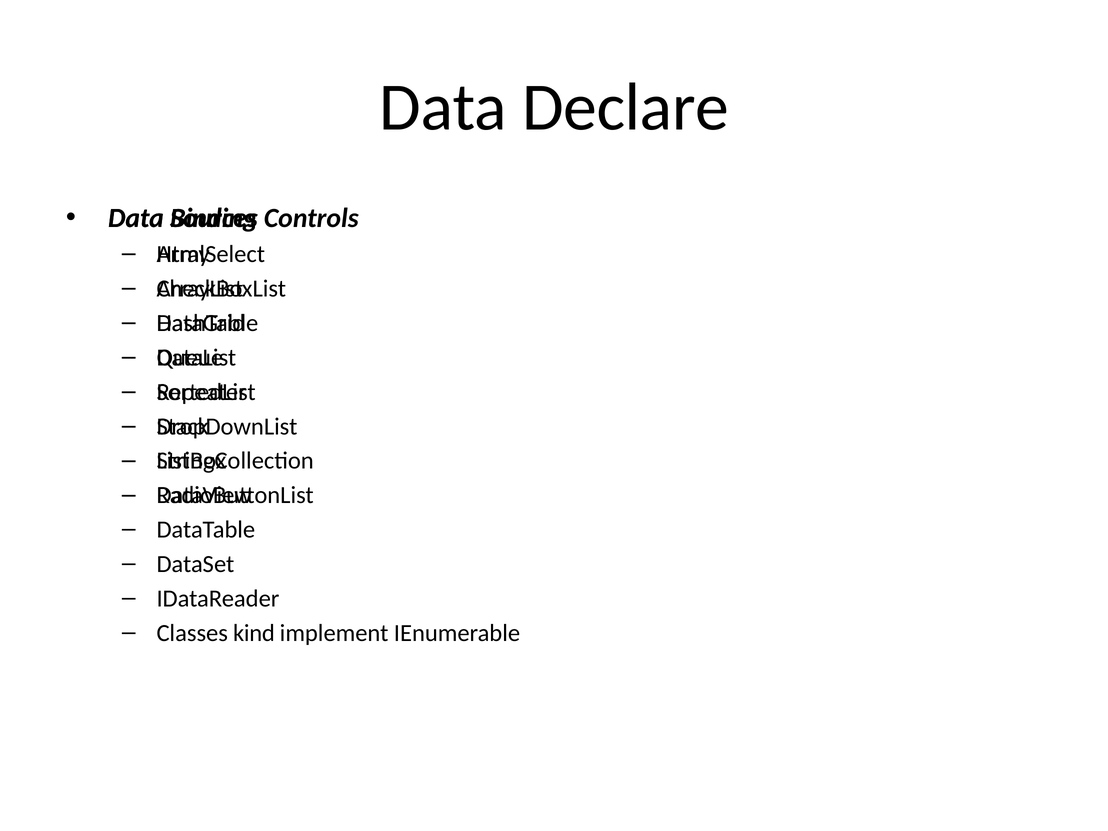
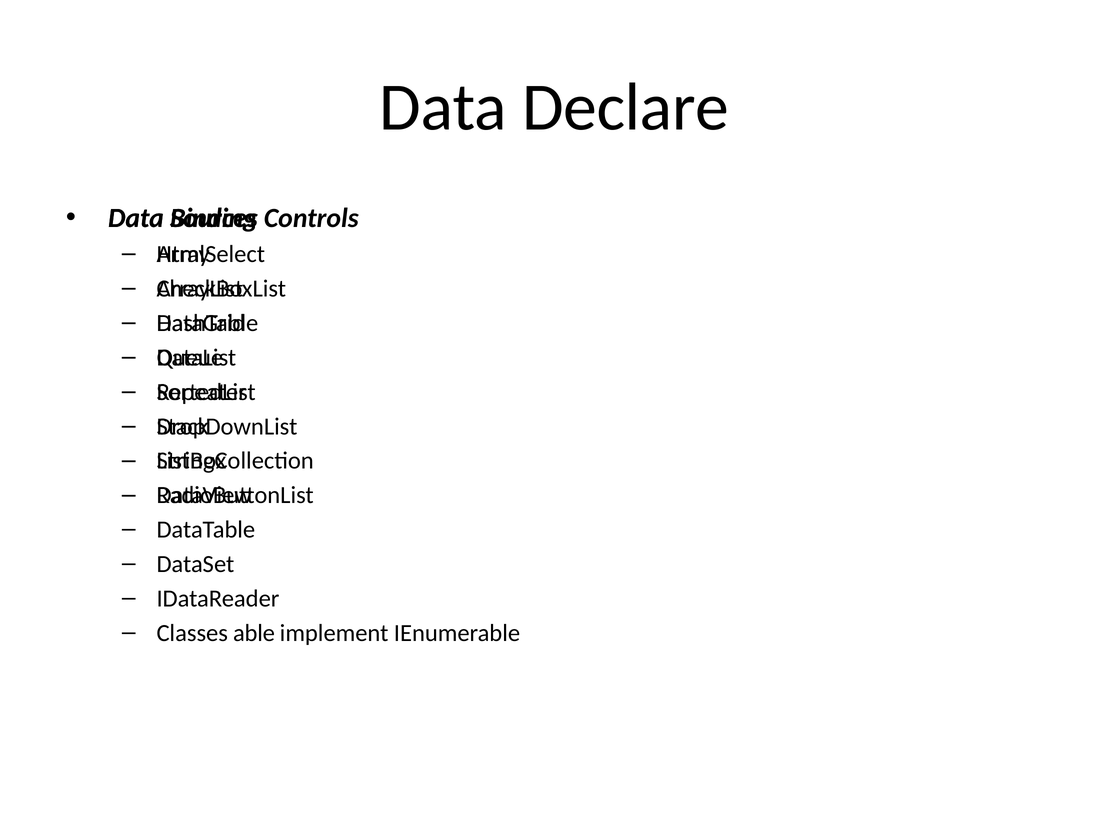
kind: kind -> able
